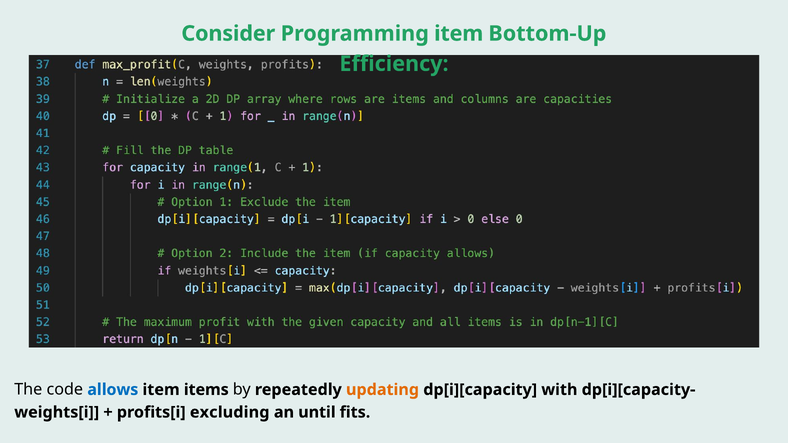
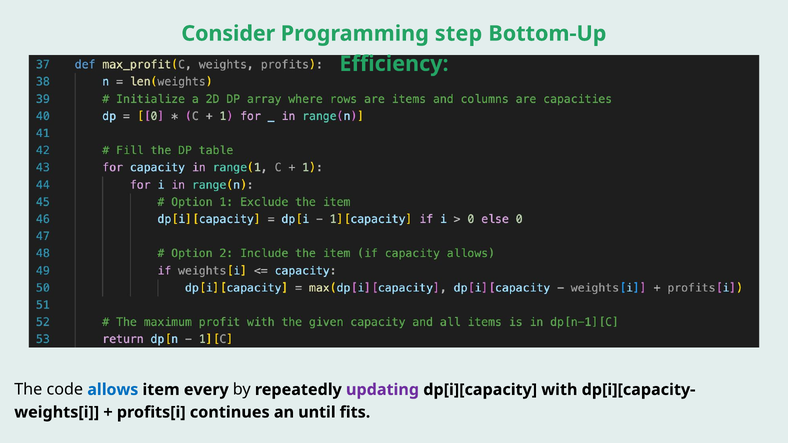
Programming item: item -> step
items: items -> every
updating colour: orange -> purple
excluding: excluding -> continues
